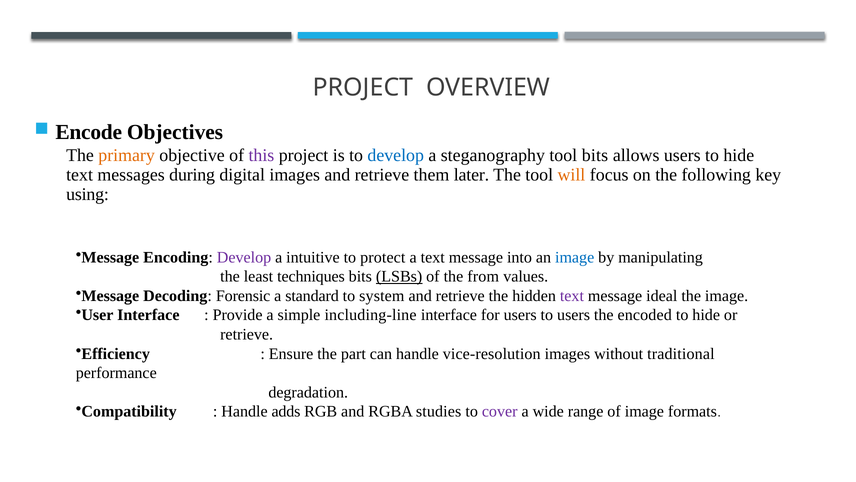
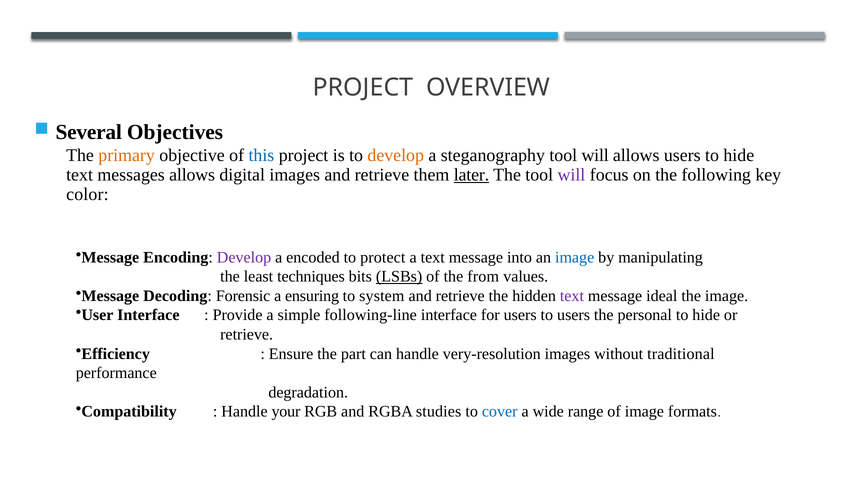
Encode: Encode -> Several
this colour: purple -> blue
develop at (396, 155) colour: blue -> orange
steganography tool bits: bits -> will
messages during: during -> allows
later underline: none -> present
will at (571, 175) colour: orange -> purple
using: using -> color
intuitive: intuitive -> encoded
standard: standard -> ensuring
including-line: including-line -> following-line
encoded: encoded -> personal
vice-resolution: vice-resolution -> very-resolution
adds: adds -> your
cover colour: purple -> blue
